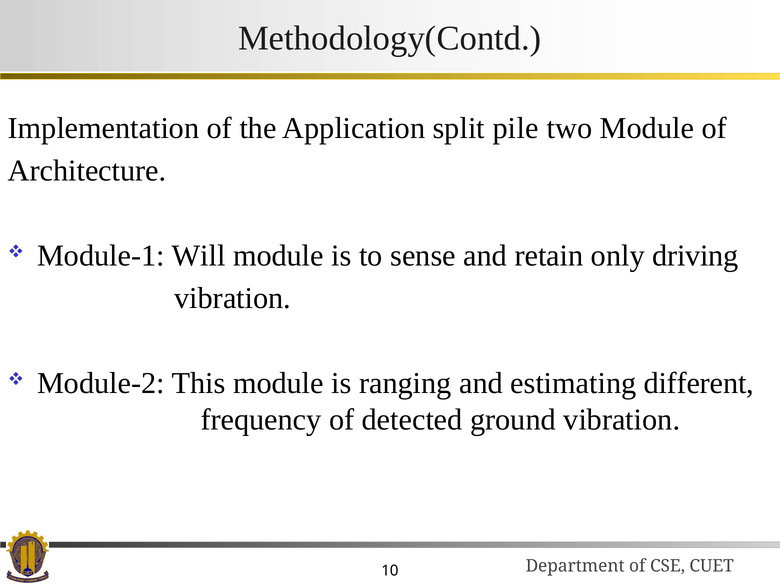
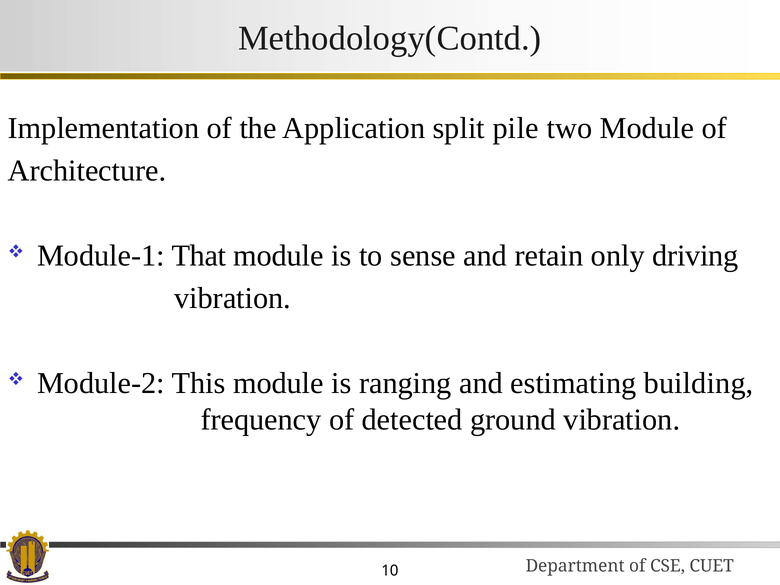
Will: Will -> That
different: different -> building
